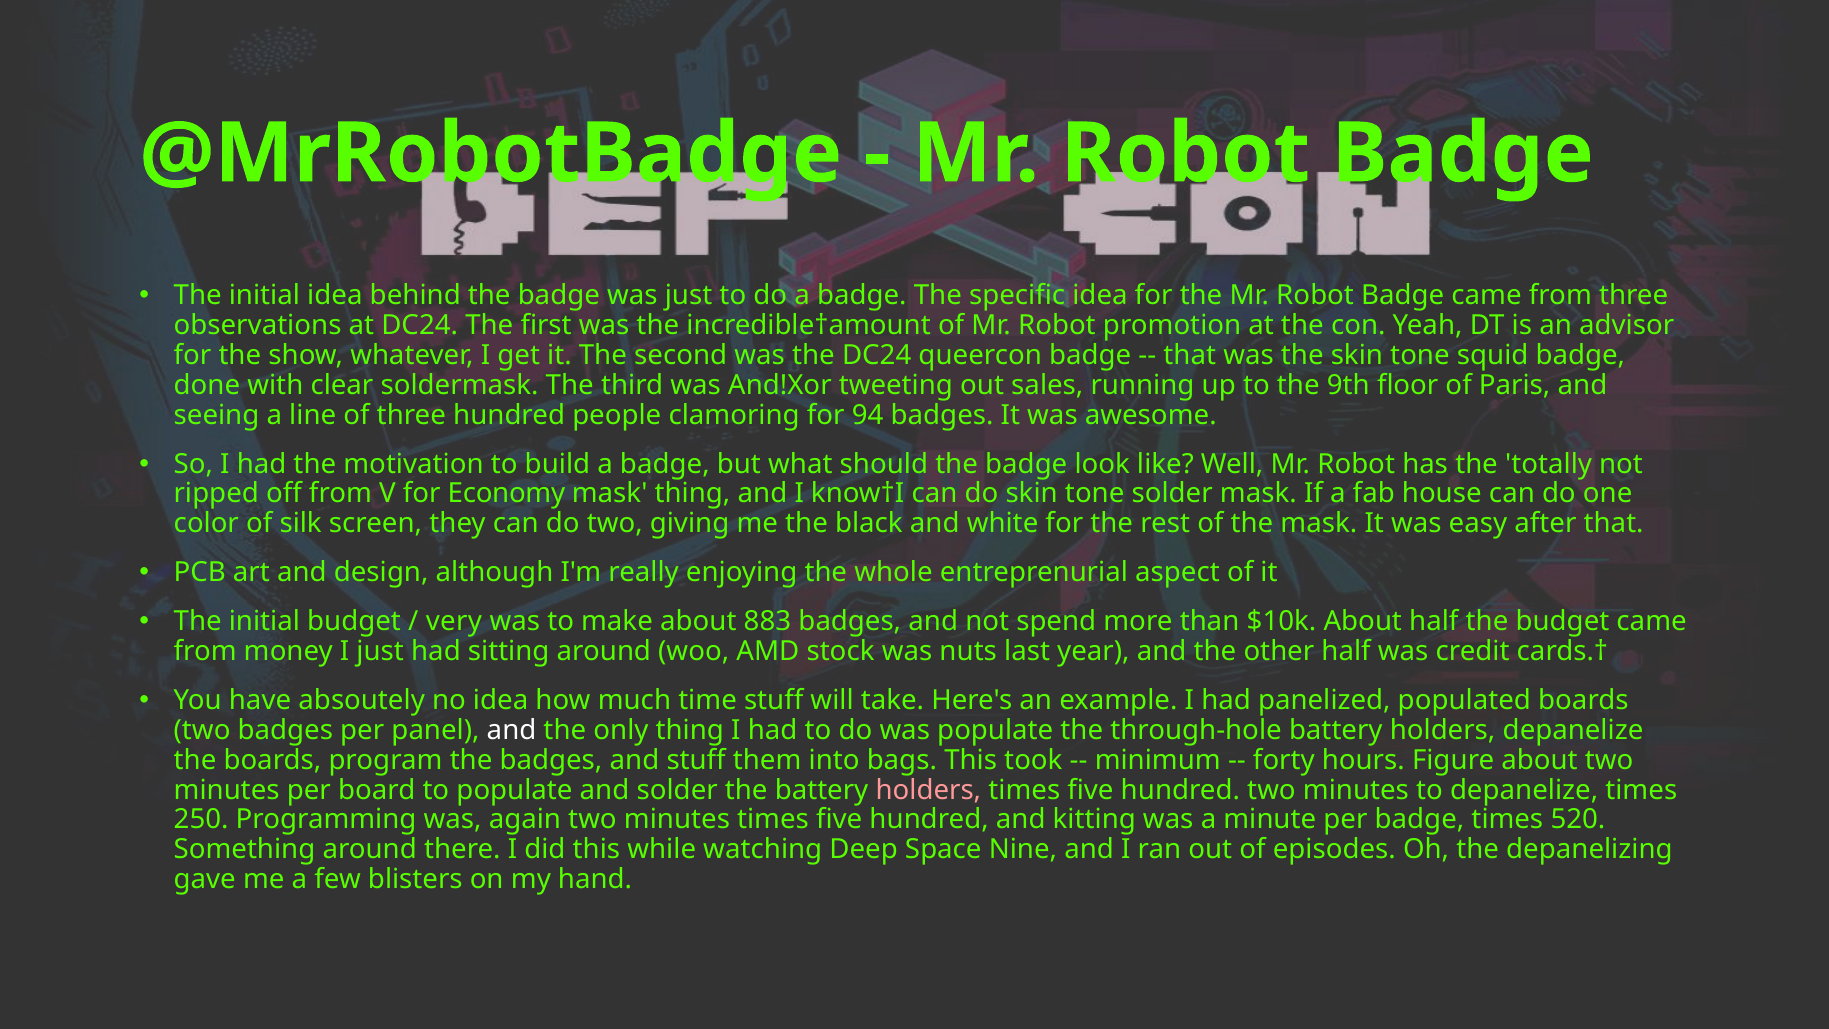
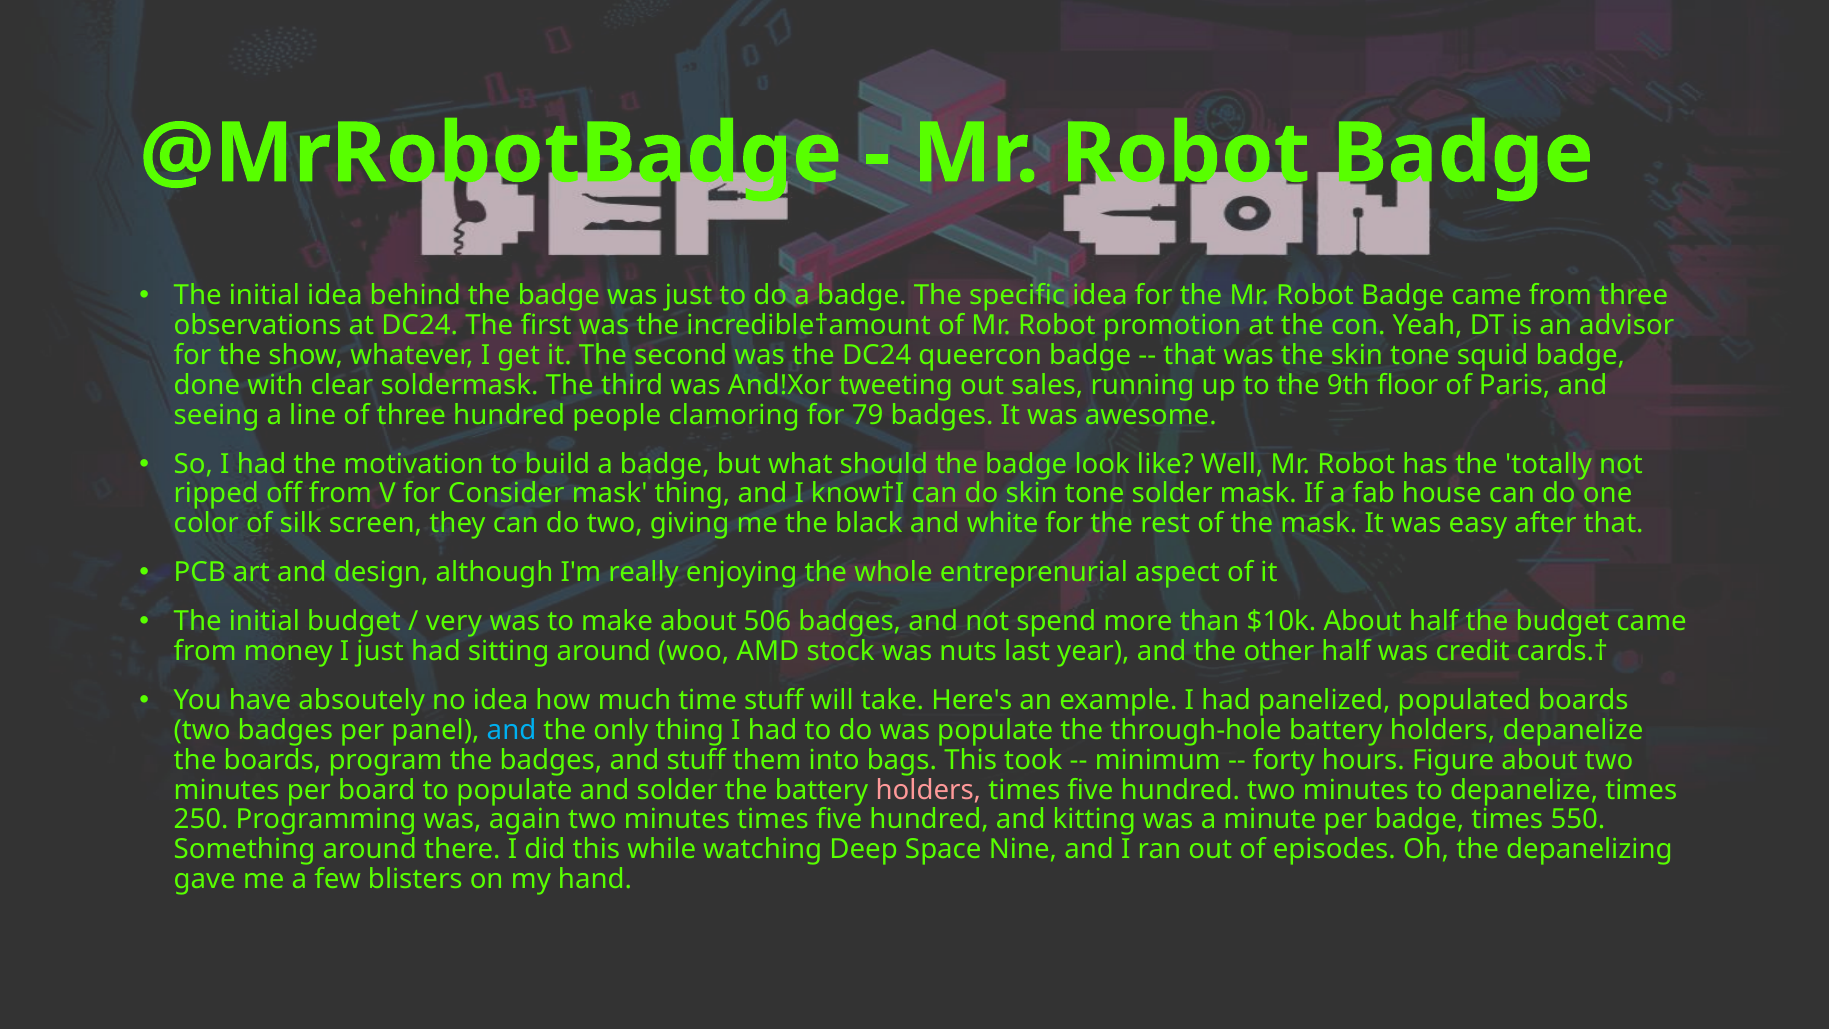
94: 94 -> 79
Economy: Economy -> Consider
883: 883 -> 506
and at (512, 730) colour: white -> light blue
520: 520 -> 550
